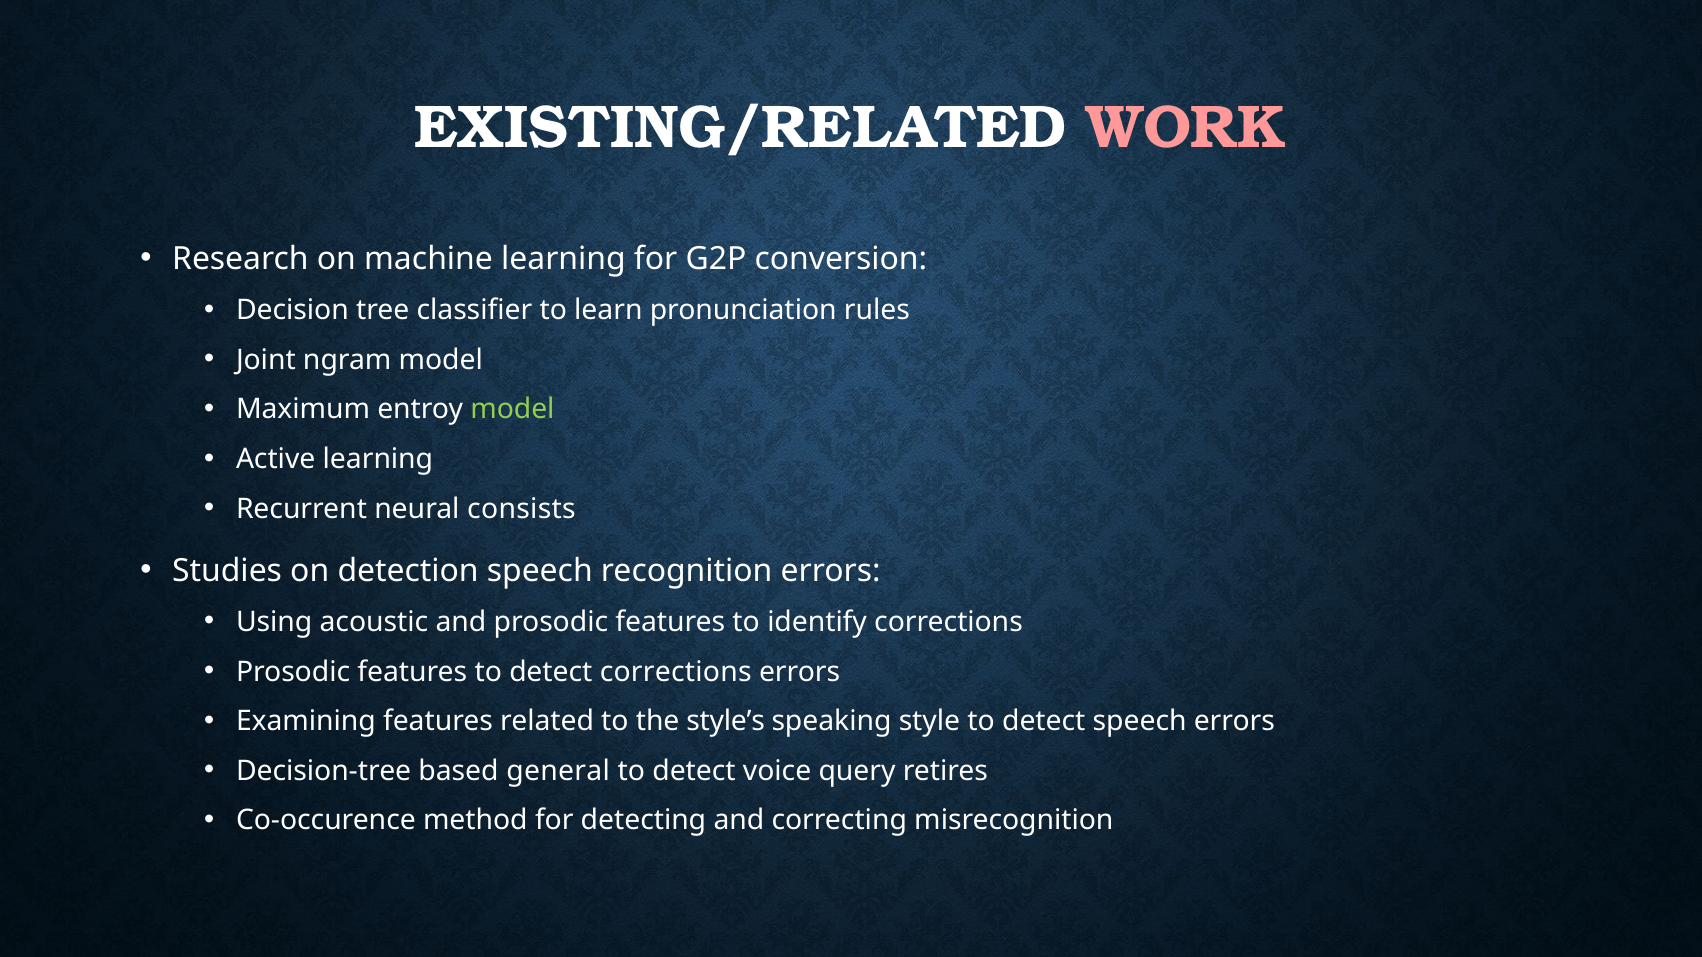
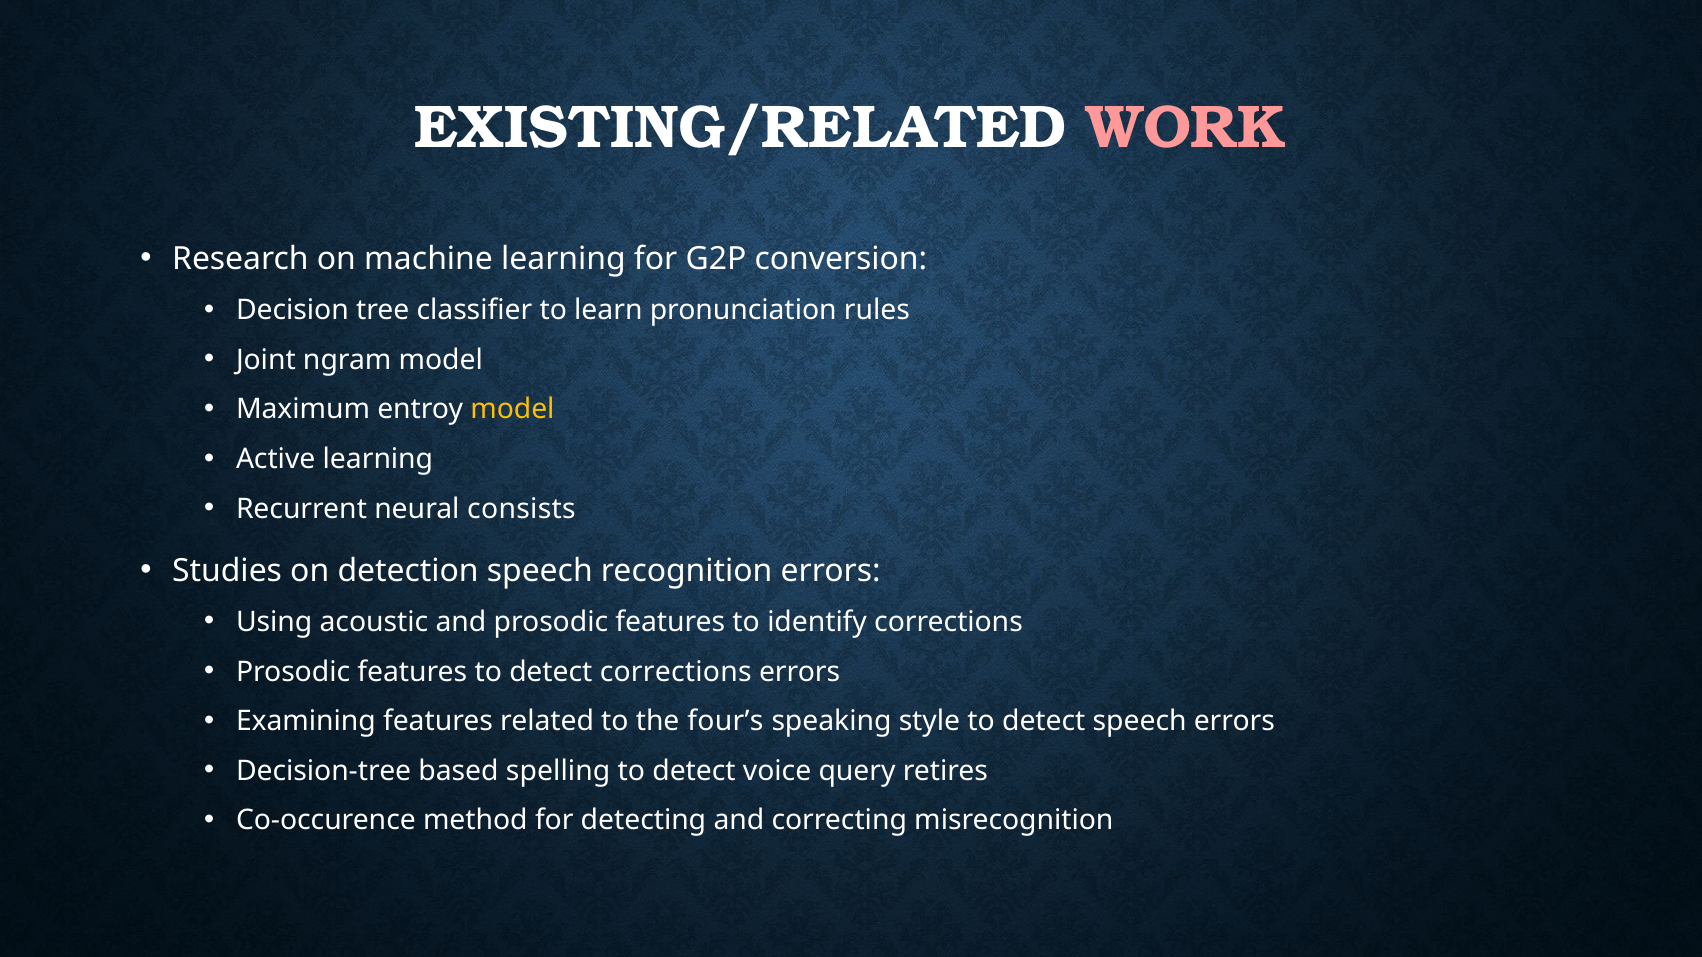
model at (512, 410) colour: light green -> yellow
style’s: style’s -> four’s
general: general -> spelling
